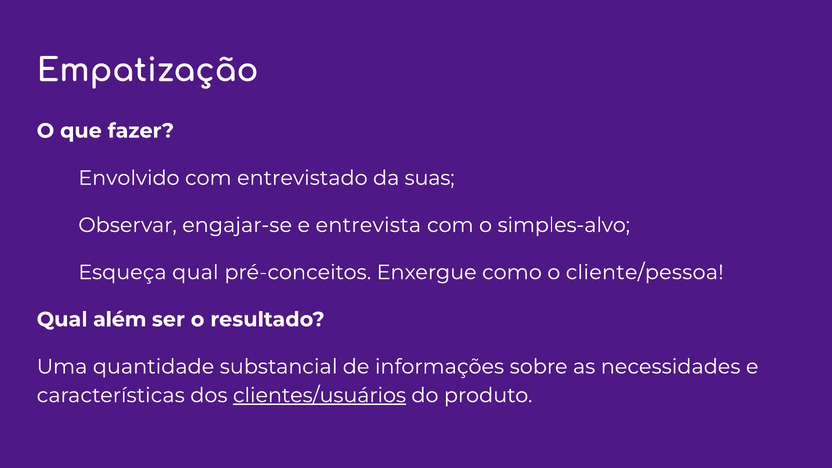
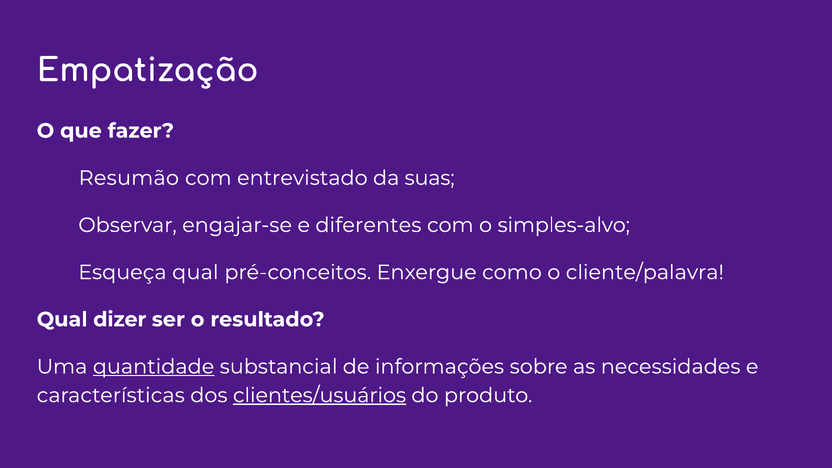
Envolvido: Envolvido -> Resumão
entrevista: entrevista -> diferentes
cliente/pessoa: cliente/pessoa -> cliente/palavra
além: além -> dizer
quantidade underline: none -> present
